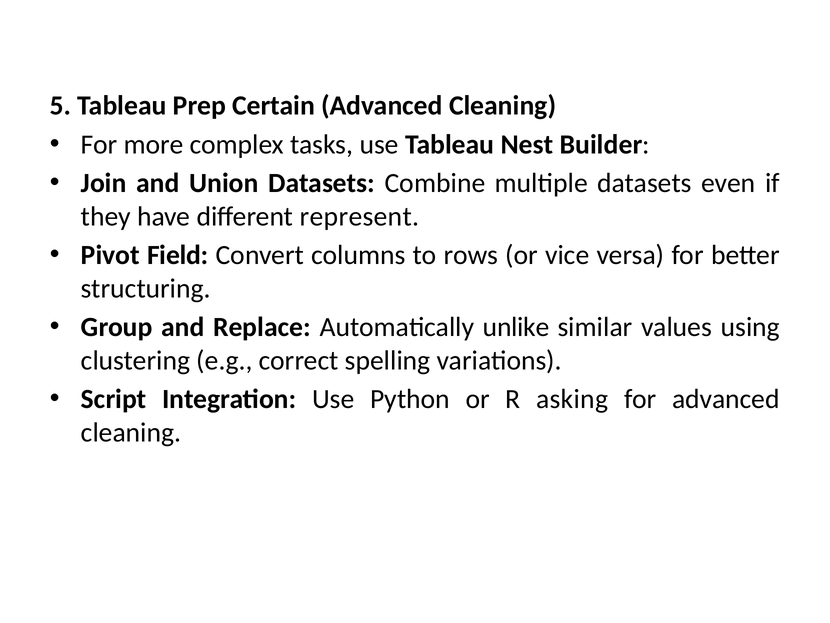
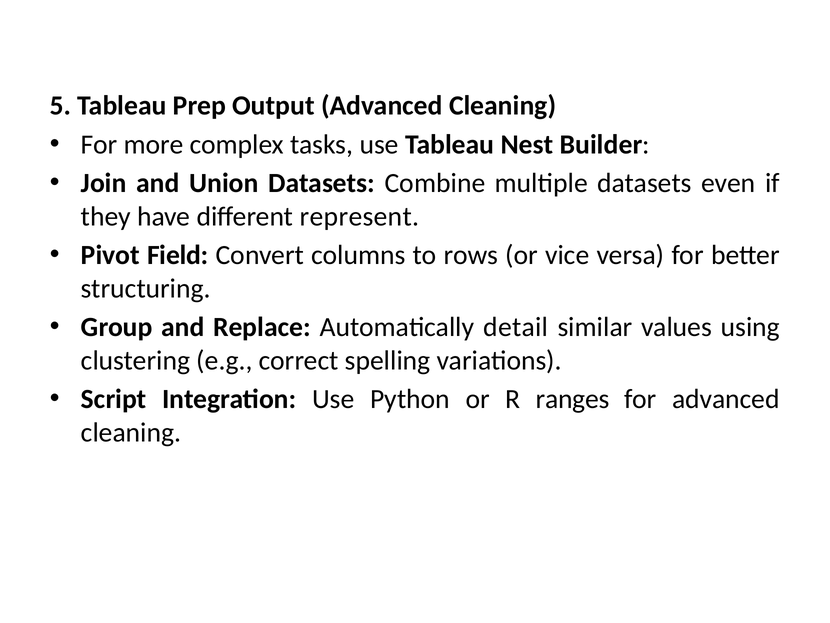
Certain: Certain -> Output
unlike: unlike -> detail
asking: asking -> ranges
